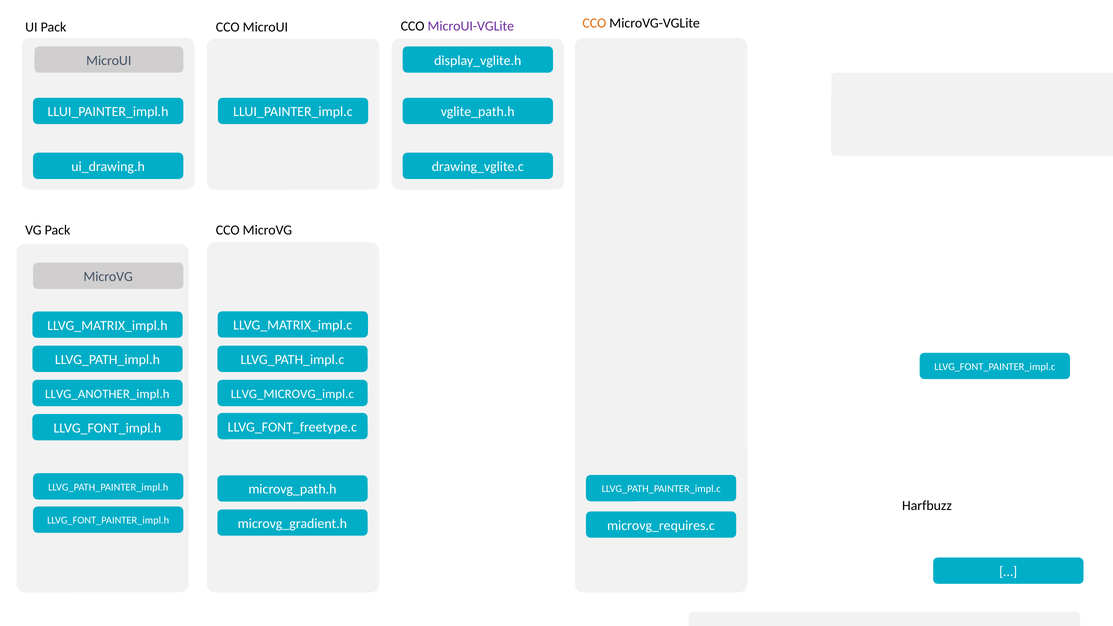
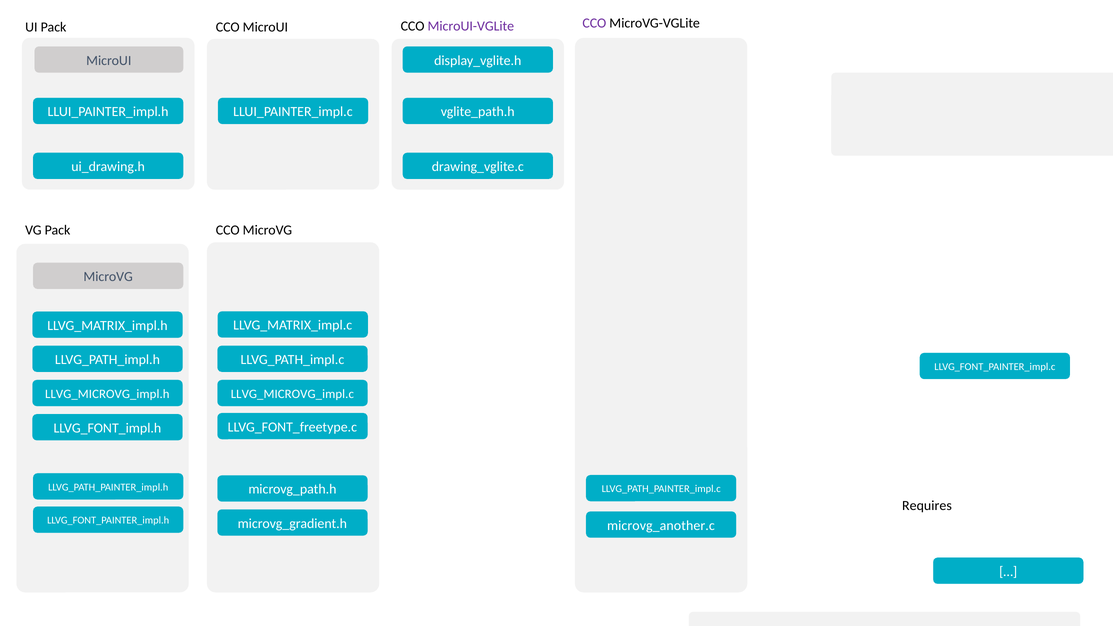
CCO at (594, 23) colour: orange -> purple
LLVG_ANOTHER_impl.h: LLVG_ANOTHER_impl.h -> LLVG_MICROVG_impl.h
Harfbuzz: Harfbuzz -> Requires
microvg_requires.c: microvg_requires.c -> microvg_another.c
